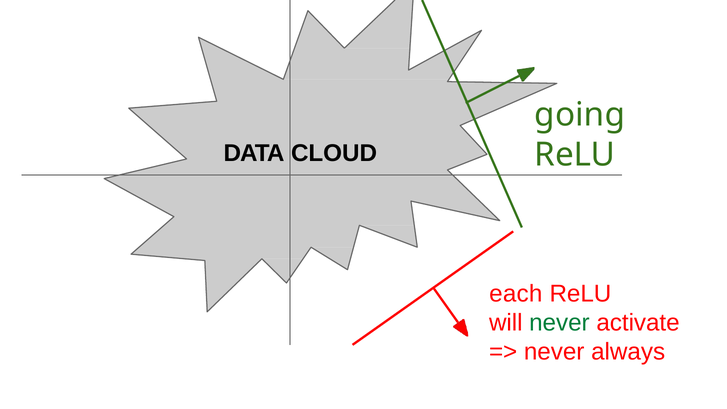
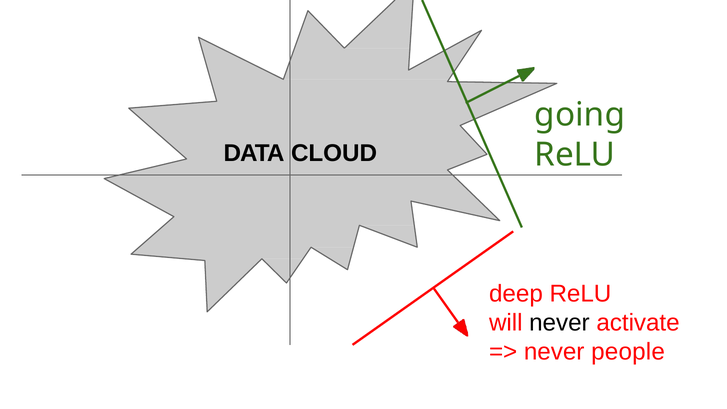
each: each -> deep
never at (559, 323) colour: green -> black
always: always -> people
